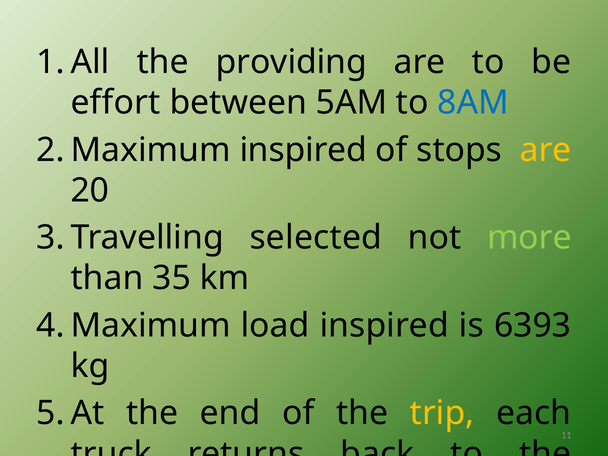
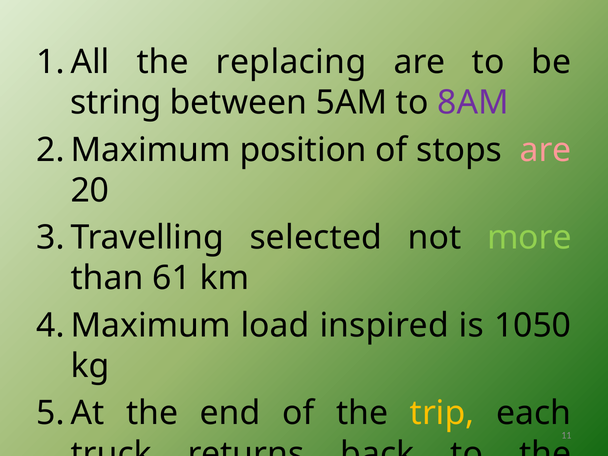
providing: providing -> replacing
effort: effort -> string
8AM colour: blue -> purple
inspired at (303, 150): inspired -> position
are at (546, 150) colour: yellow -> pink
35: 35 -> 61
6393: 6393 -> 1050
